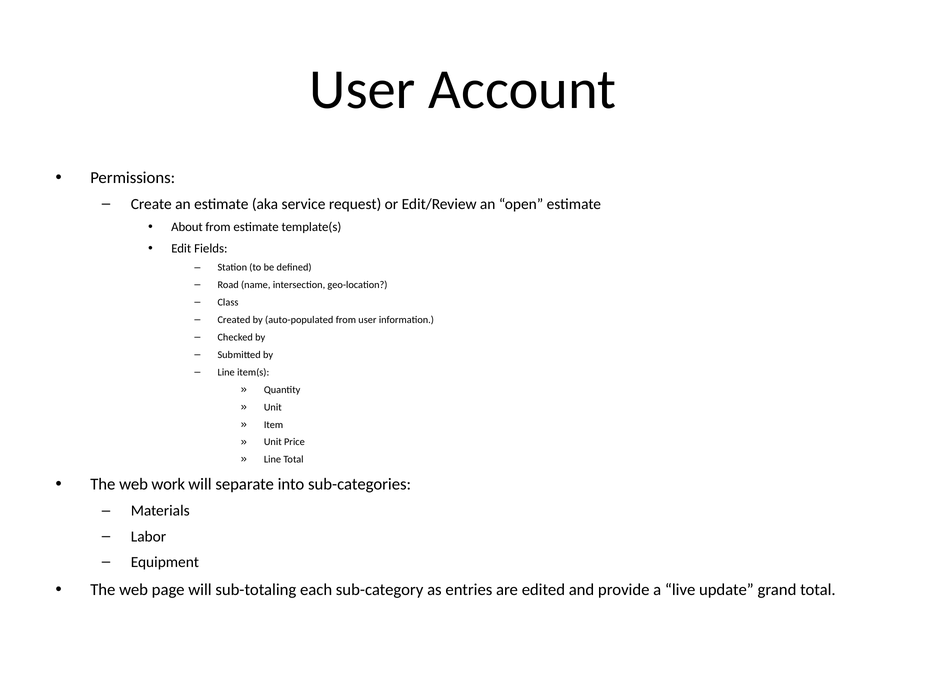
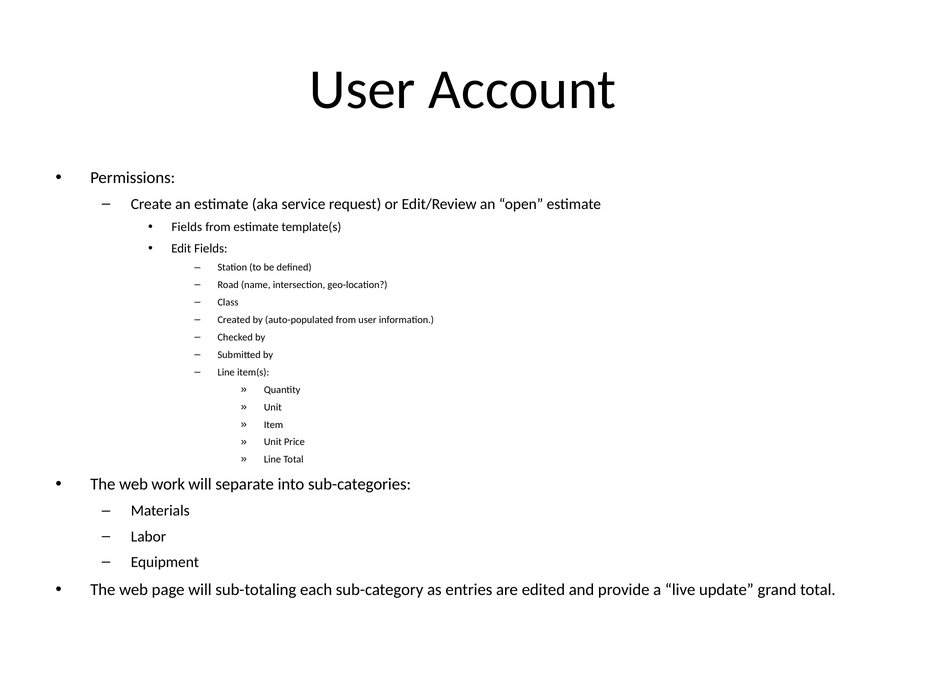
About at (187, 227): About -> Fields
